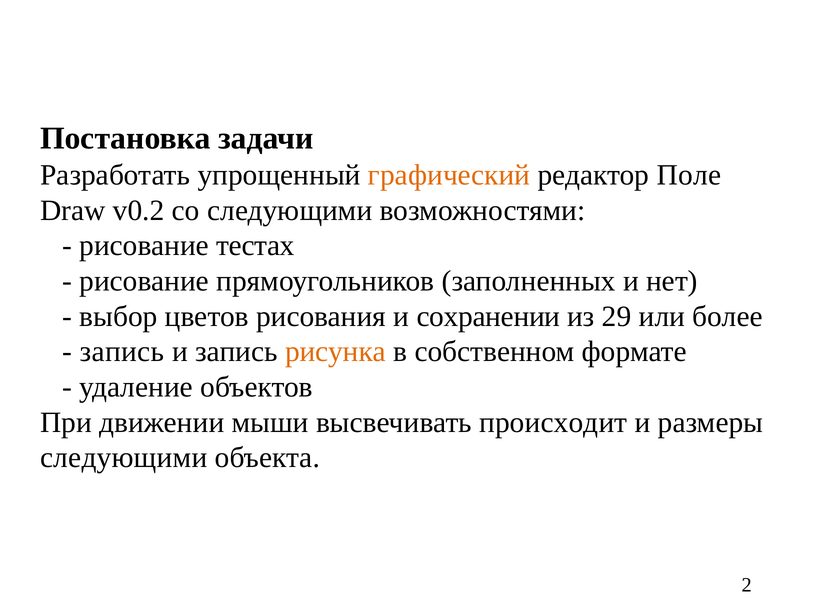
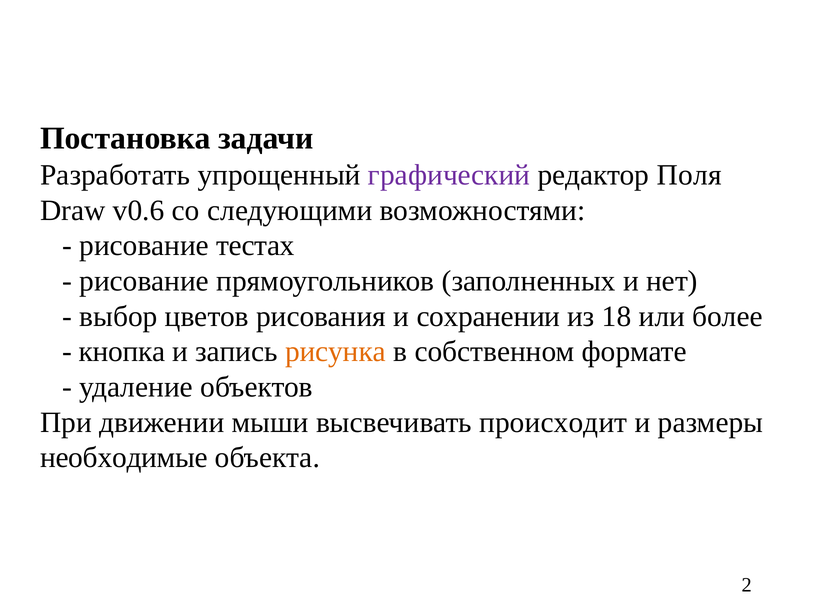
графический colour: orange -> purple
Поле: Поле -> Поля
v0.2: v0.2 -> v0.6
29: 29 -> 18
запись at (122, 352): запись -> кнопка
следующими at (124, 458): следующими -> необходимые
